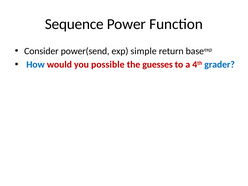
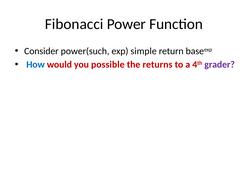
Sequence: Sequence -> Fibonacci
power(send: power(send -> power(such
guesses: guesses -> returns
grader colour: blue -> purple
